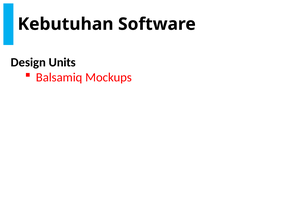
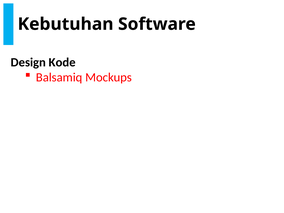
Units: Units -> Kode
